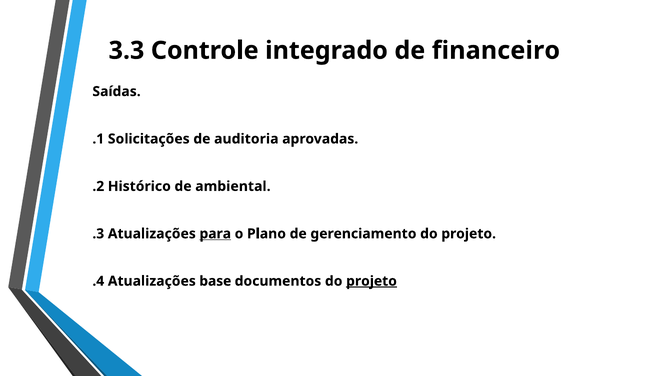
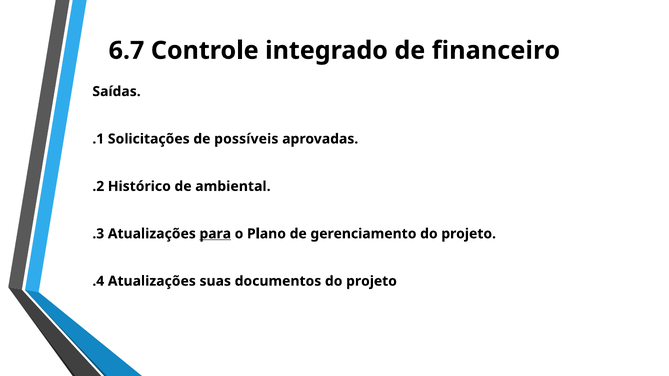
3.3: 3.3 -> 6.7
auditoria: auditoria -> possíveis
base: base -> suas
projeto at (372, 281) underline: present -> none
